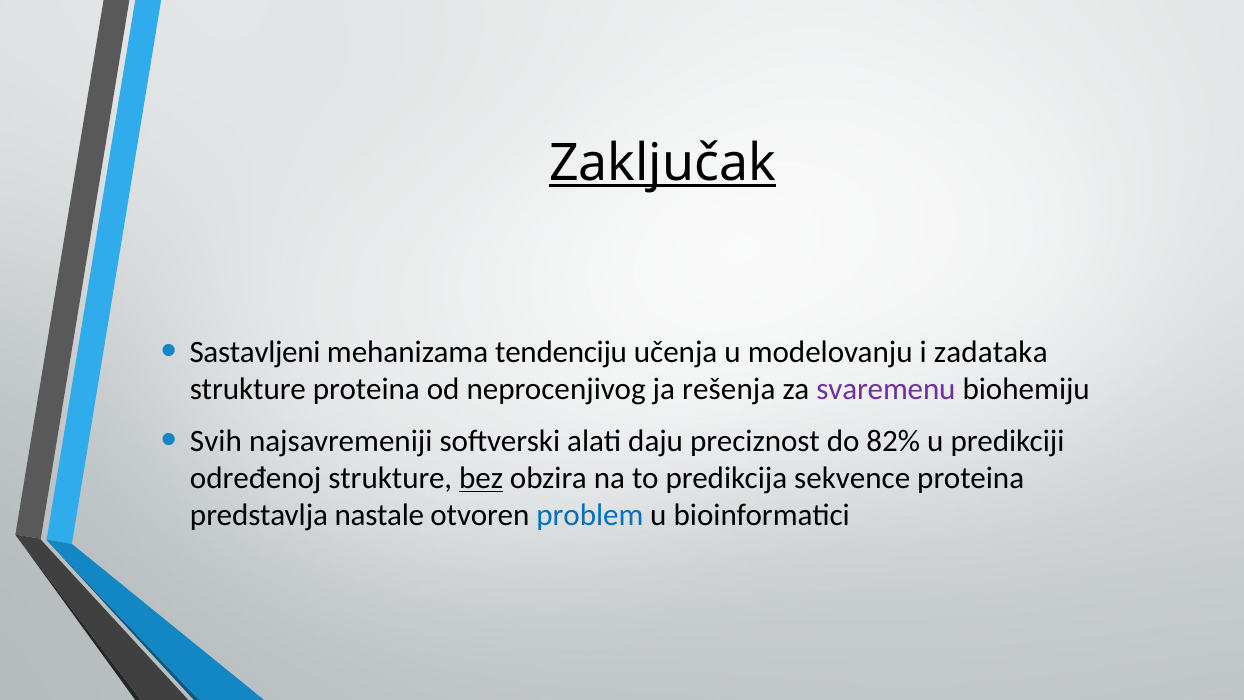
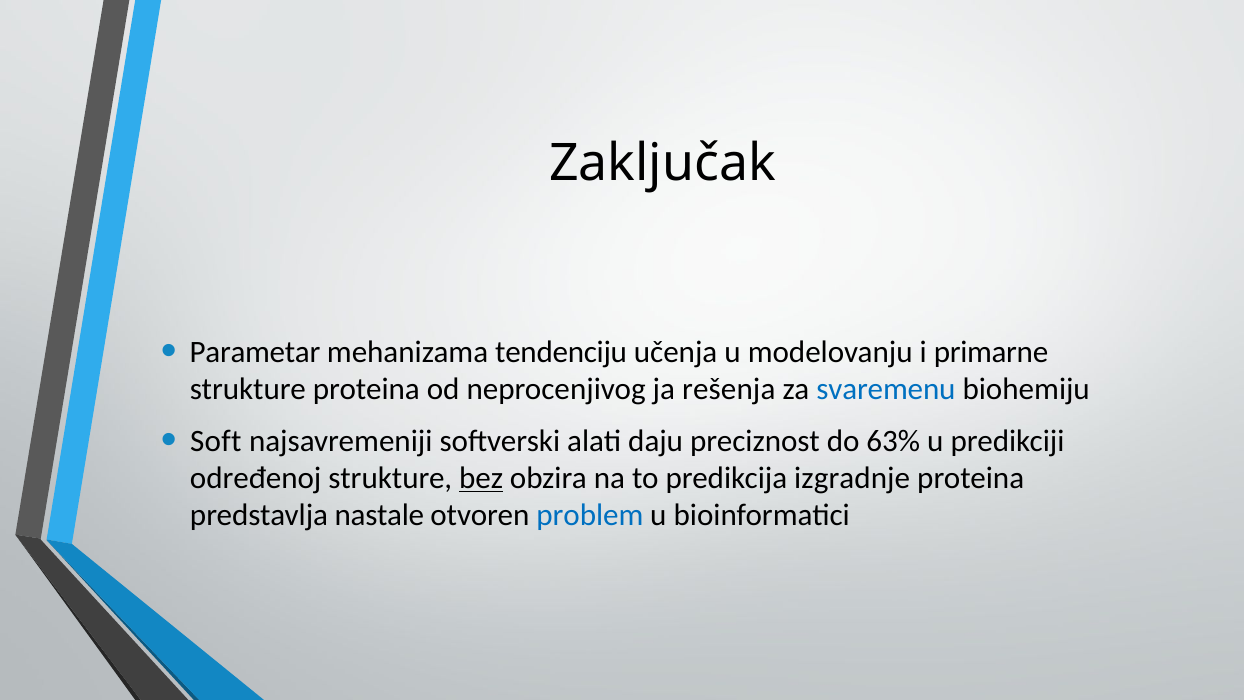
Zaključak underline: present -> none
Sastavljeni: Sastavljeni -> Parametar
zadataka: zadataka -> primarne
svaremenu colour: purple -> blue
Svih: Svih -> Soft
82%: 82% -> 63%
sekvence: sekvence -> izgradnje
